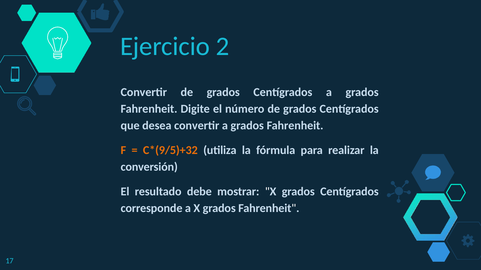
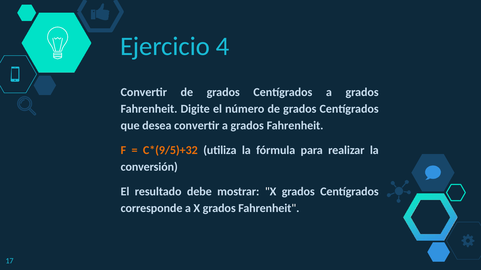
2: 2 -> 4
